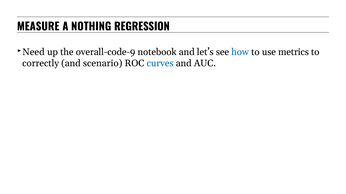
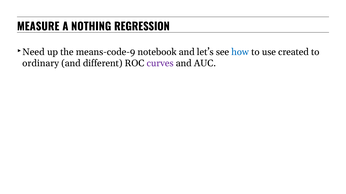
overall-code-9: overall-code-9 -> means-code-9
metrics: metrics -> created
correctly: correctly -> ordinary
scenario: scenario -> different
curves colour: blue -> purple
